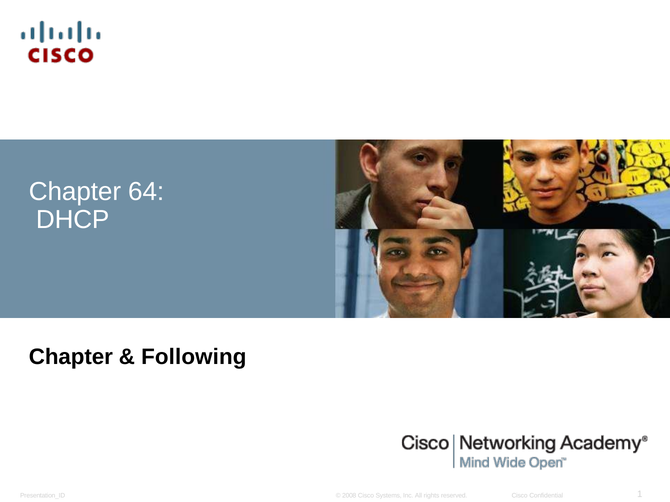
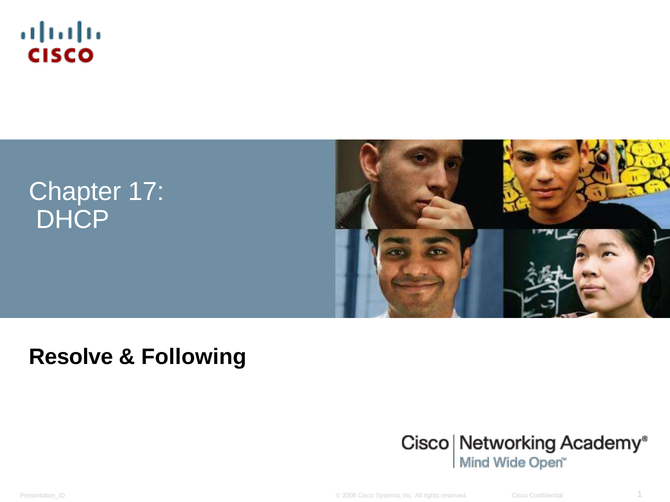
64: 64 -> 17
Chapter at (71, 357): Chapter -> Resolve
